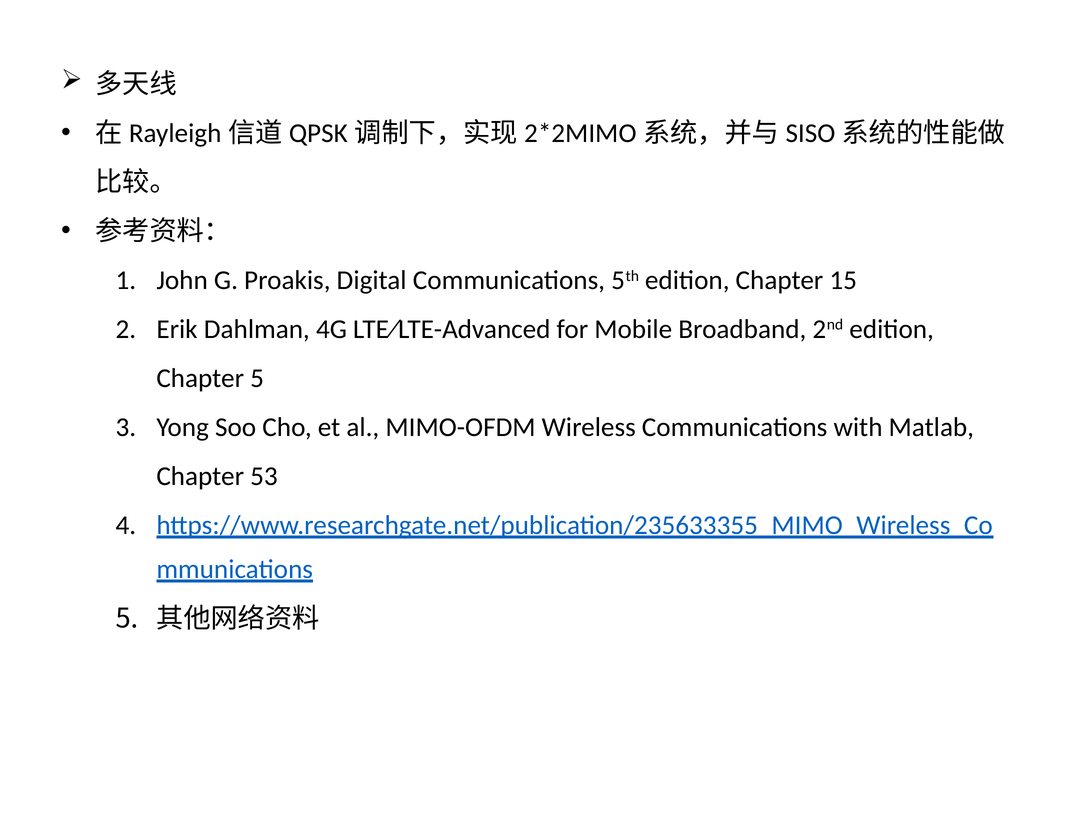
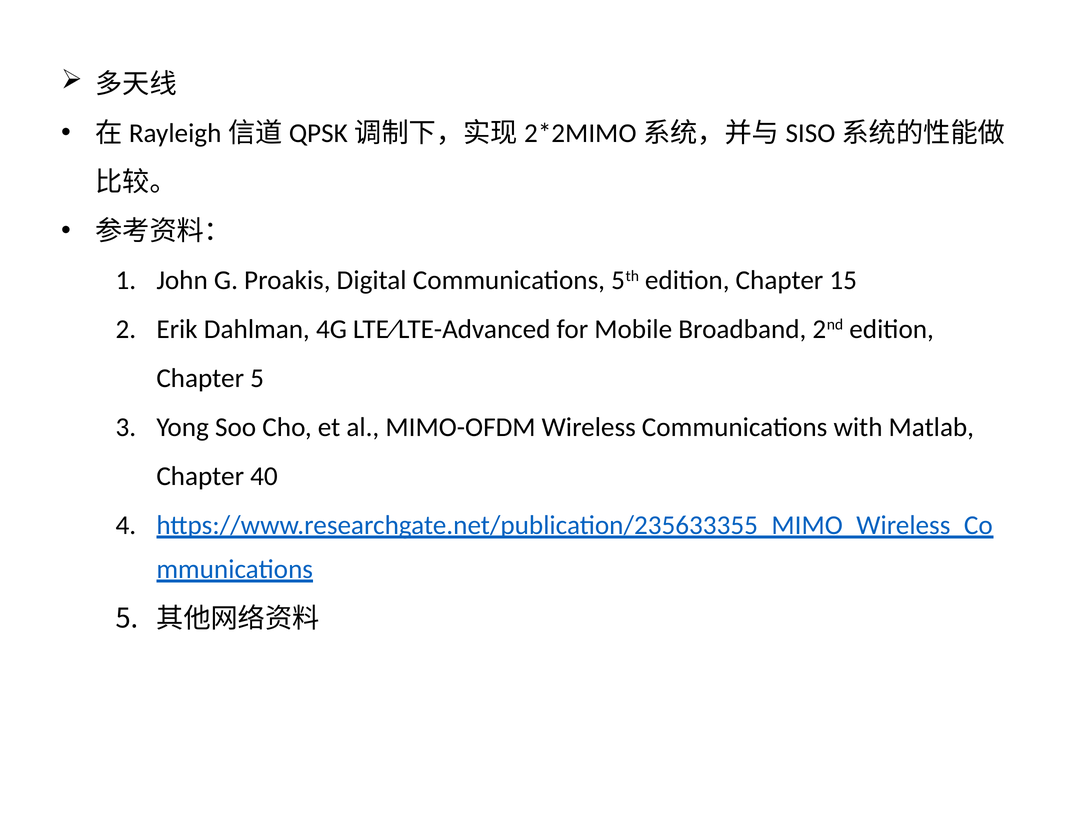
53: 53 -> 40
